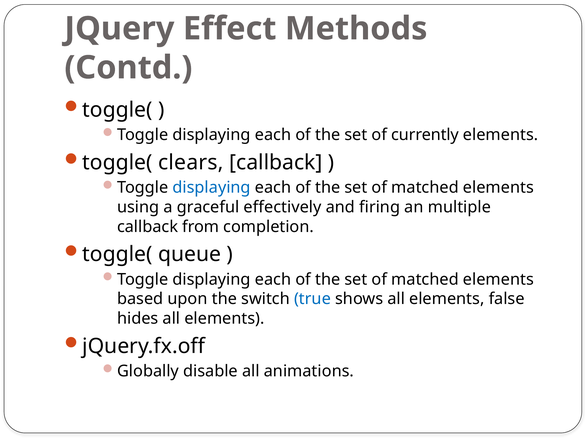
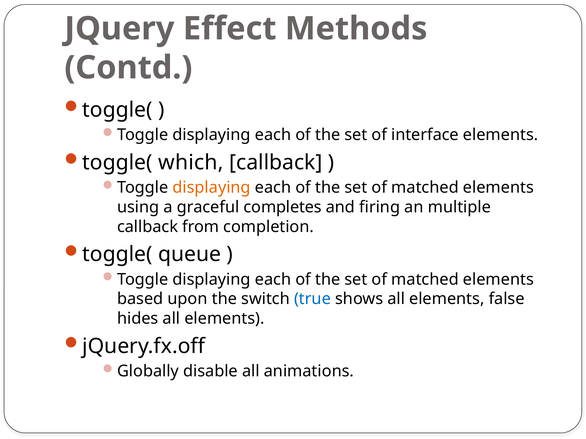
currently: currently -> interface
clears: clears -> which
displaying at (212, 188) colour: blue -> orange
effectively: effectively -> completes
